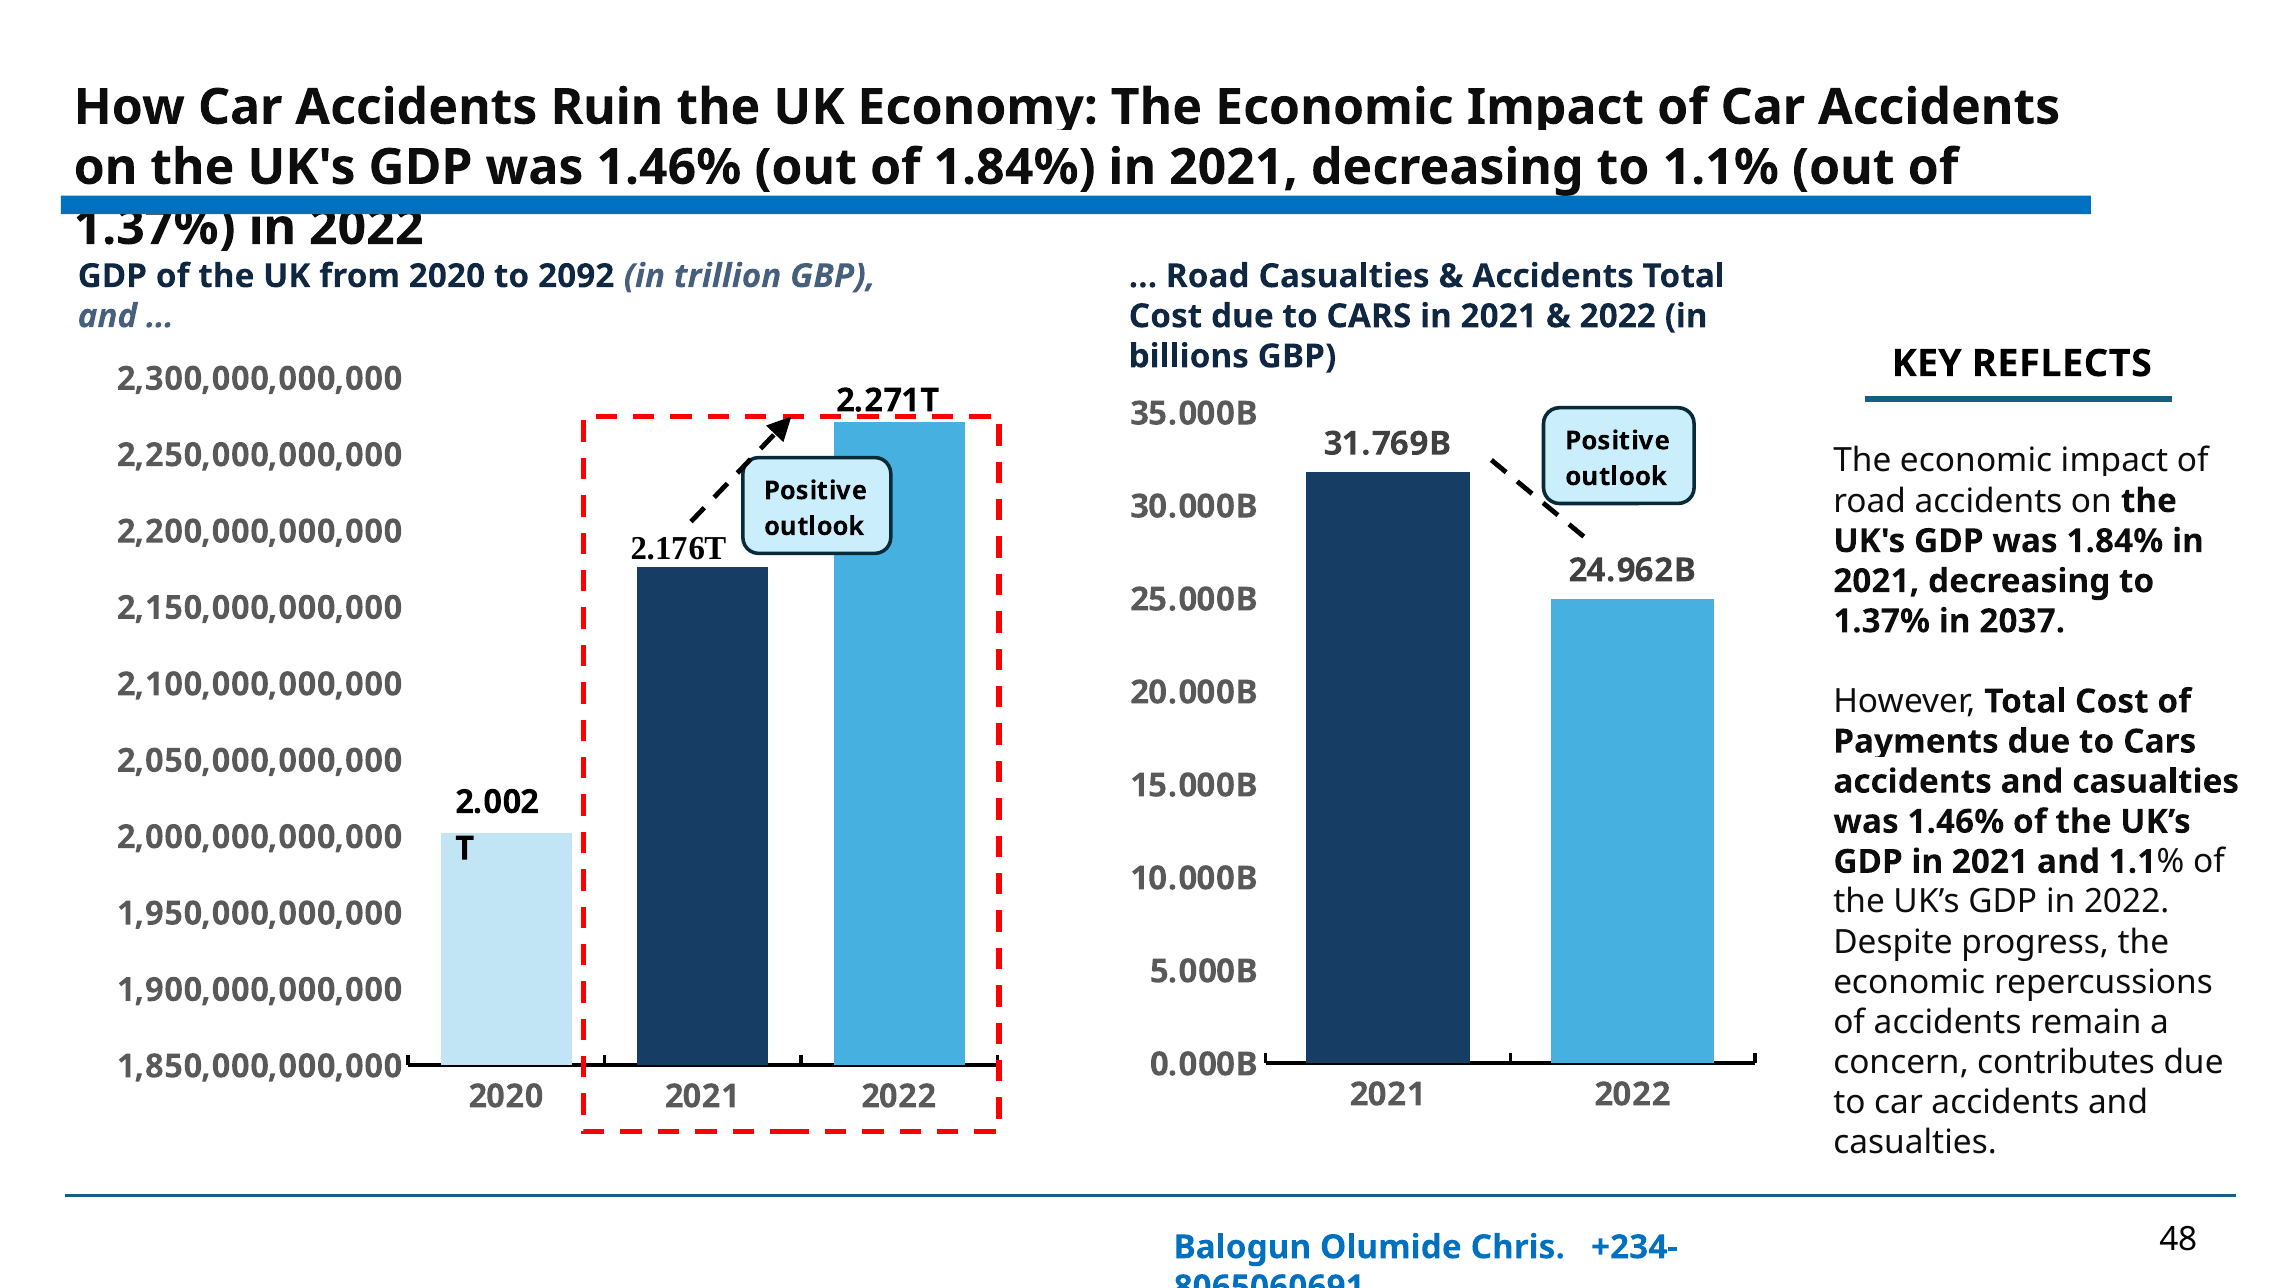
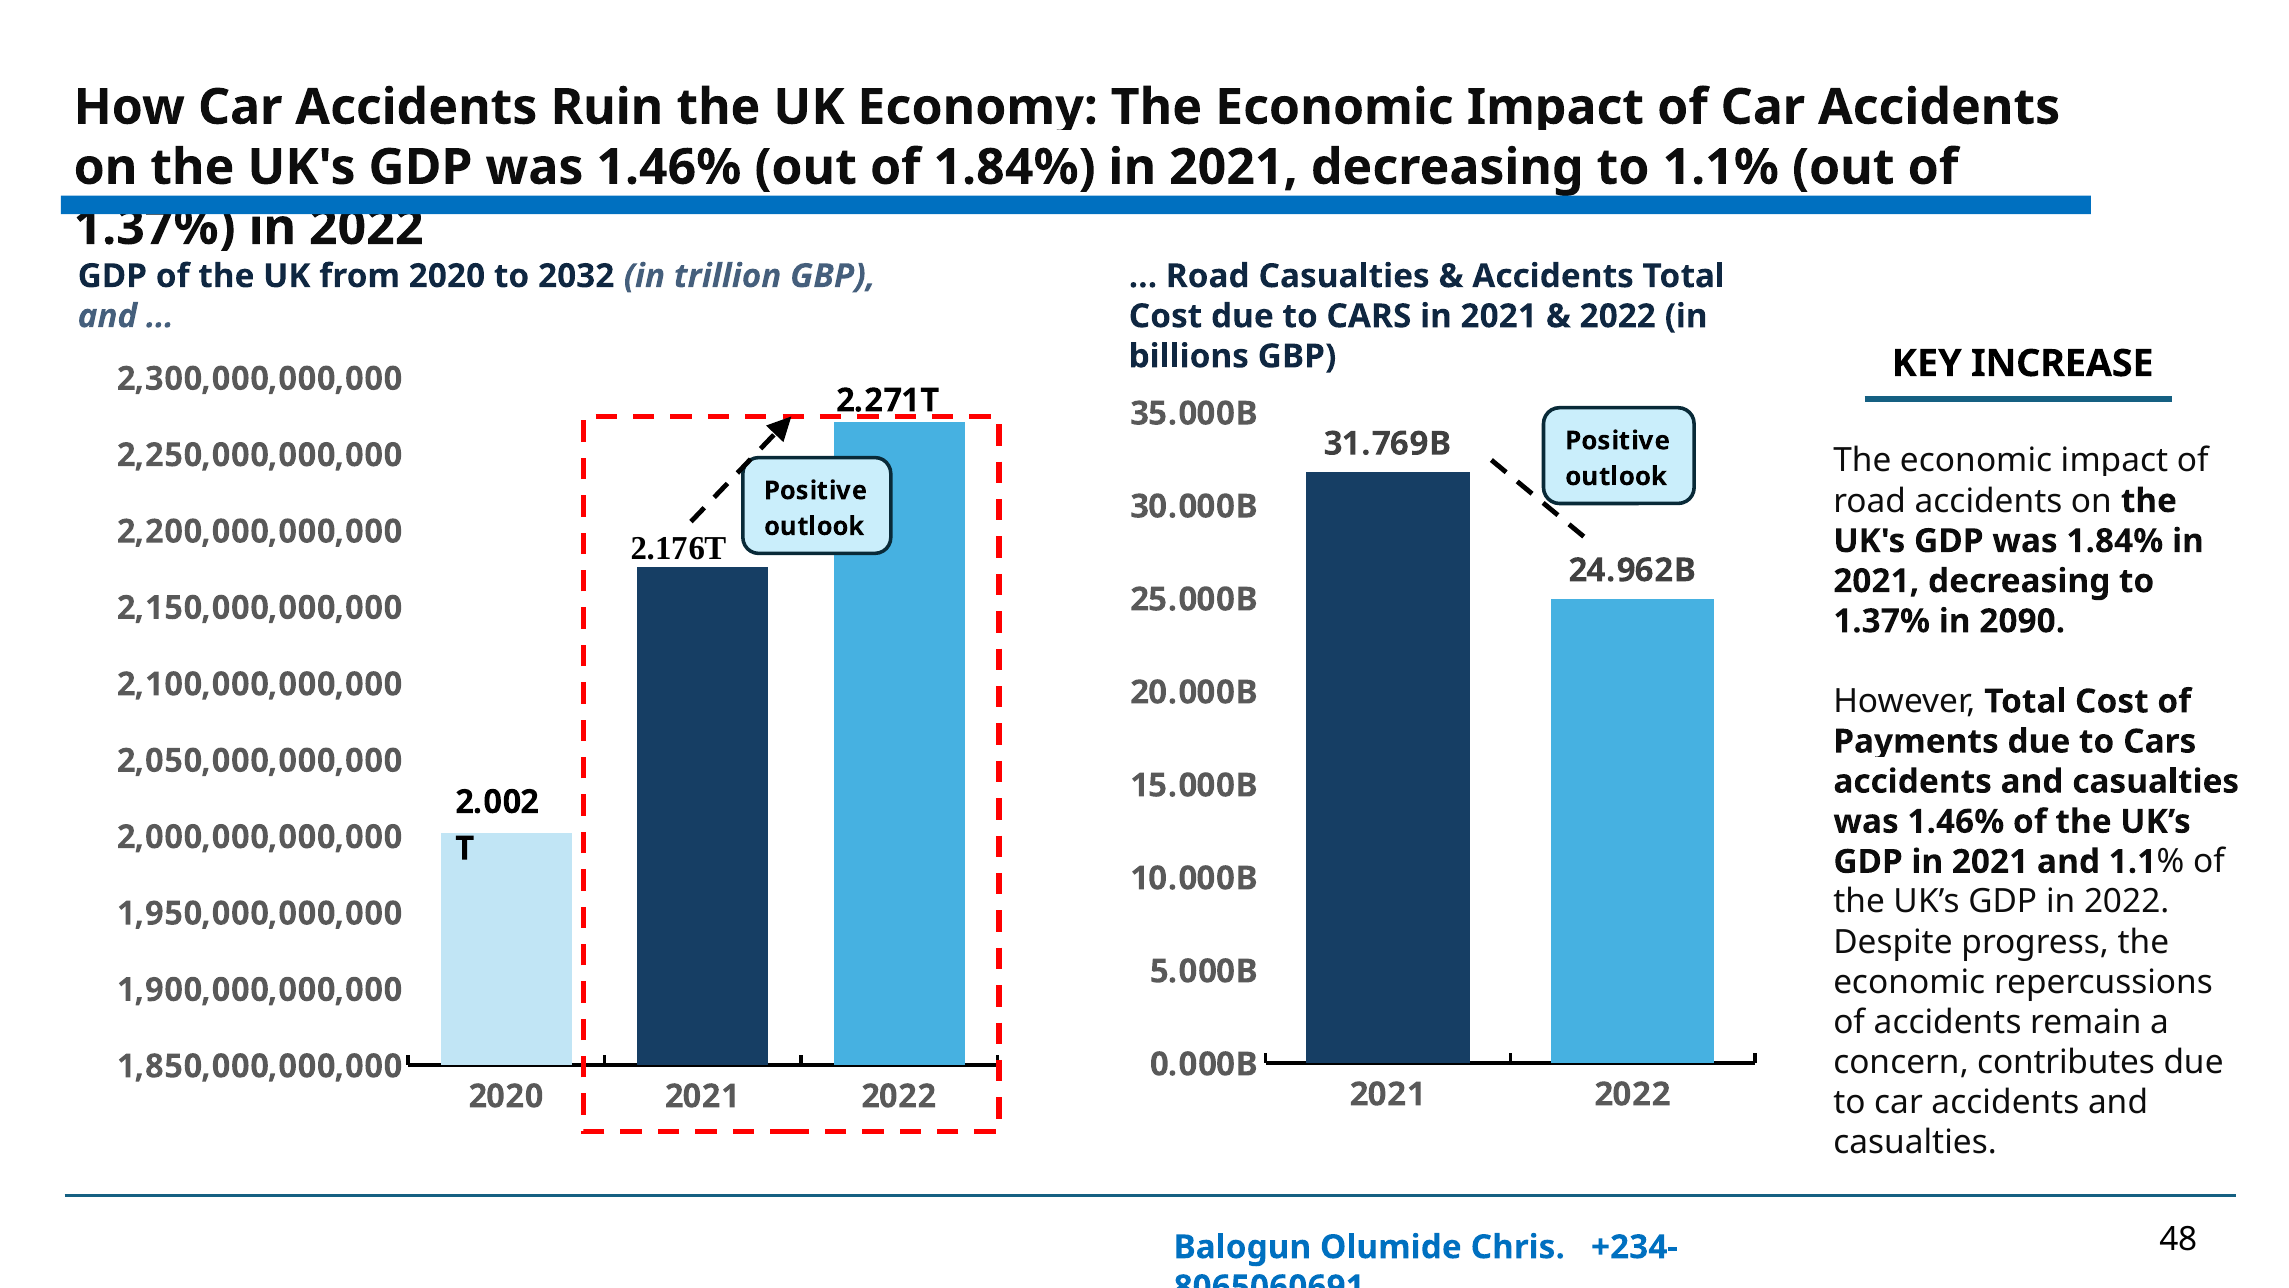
2092: 2092 -> 2032
REFLECTS: REFLECTS -> INCREASE
2037: 2037 -> 2090
